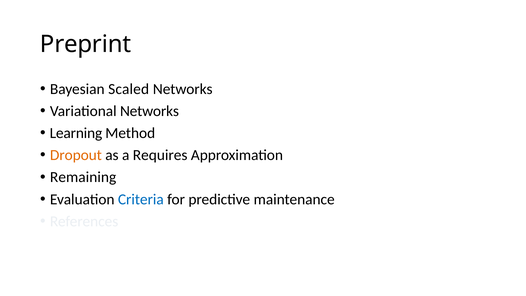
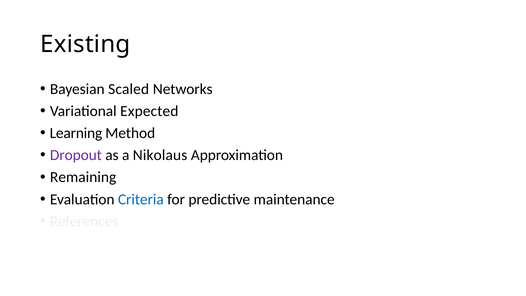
Preprint: Preprint -> Existing
Variational Networks: Networks -> Expected
Dropout colour: orange -> purple
Requires: Requires -> Nikolaus
